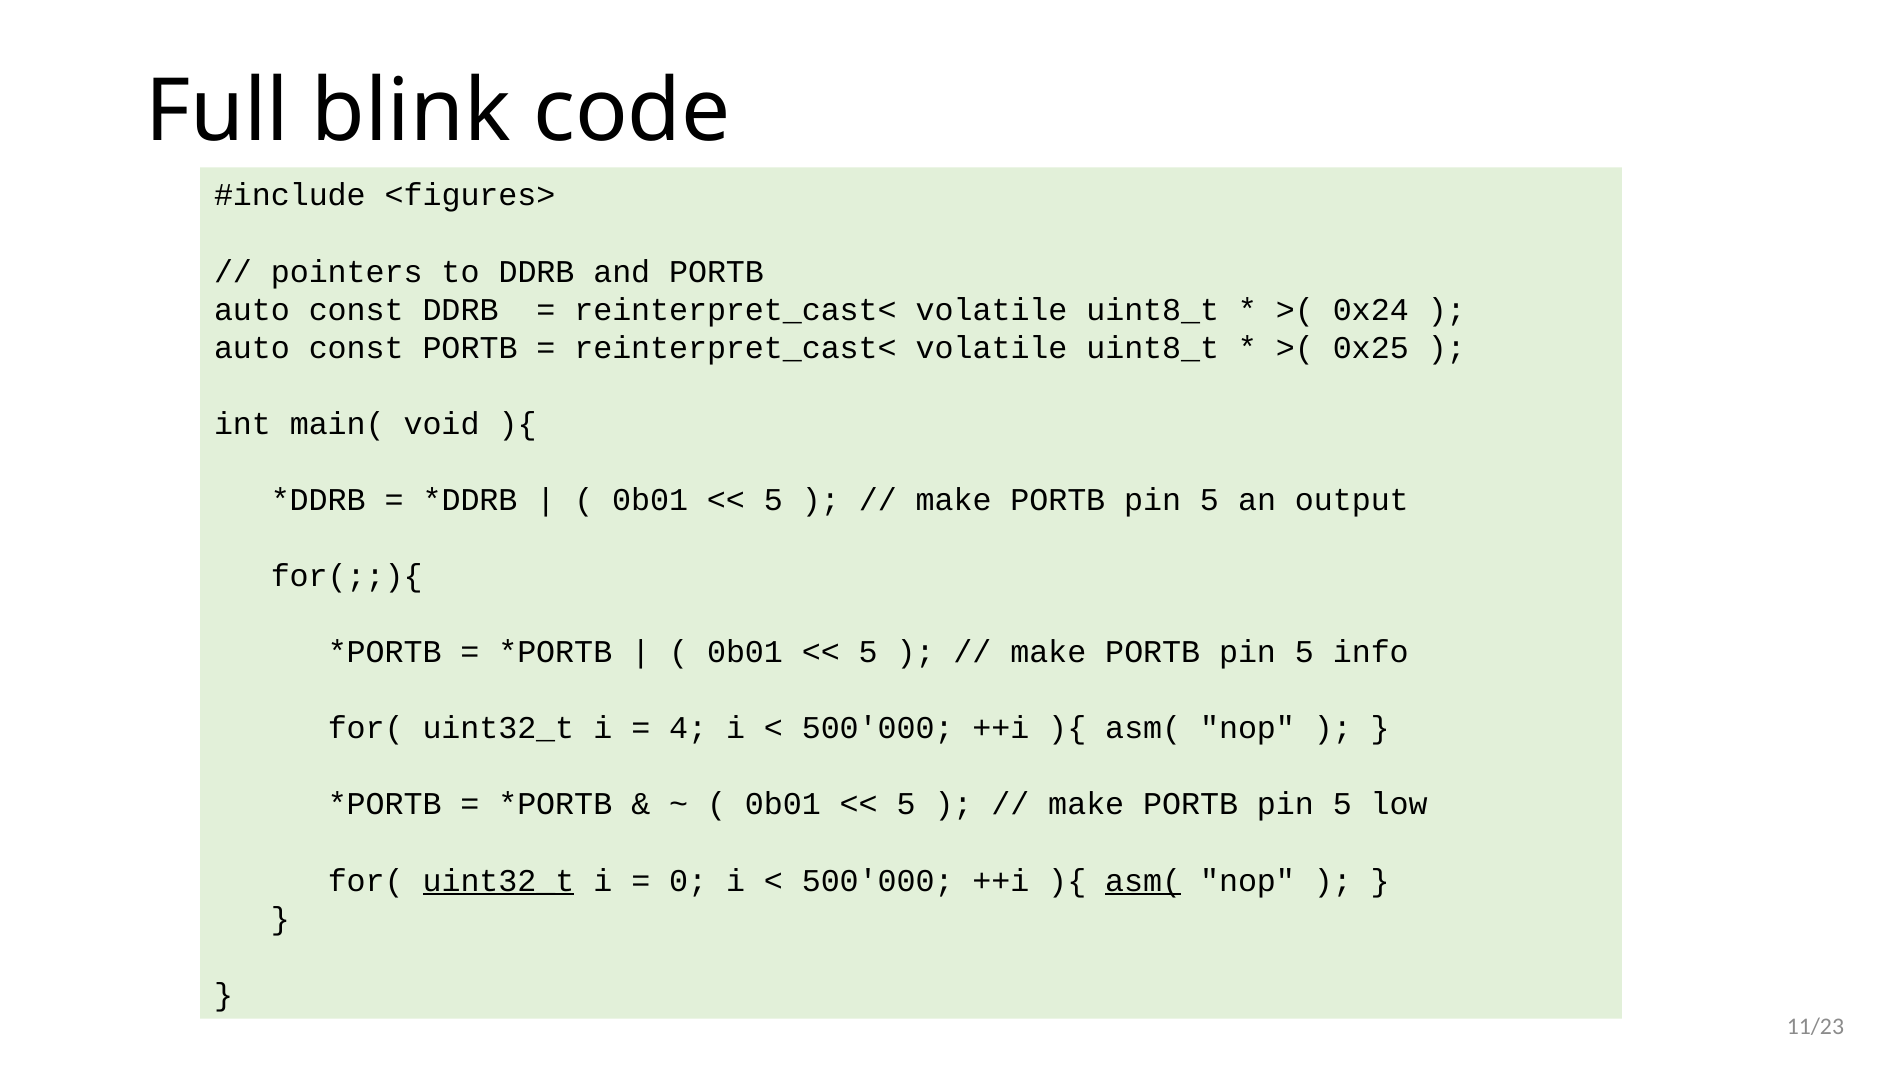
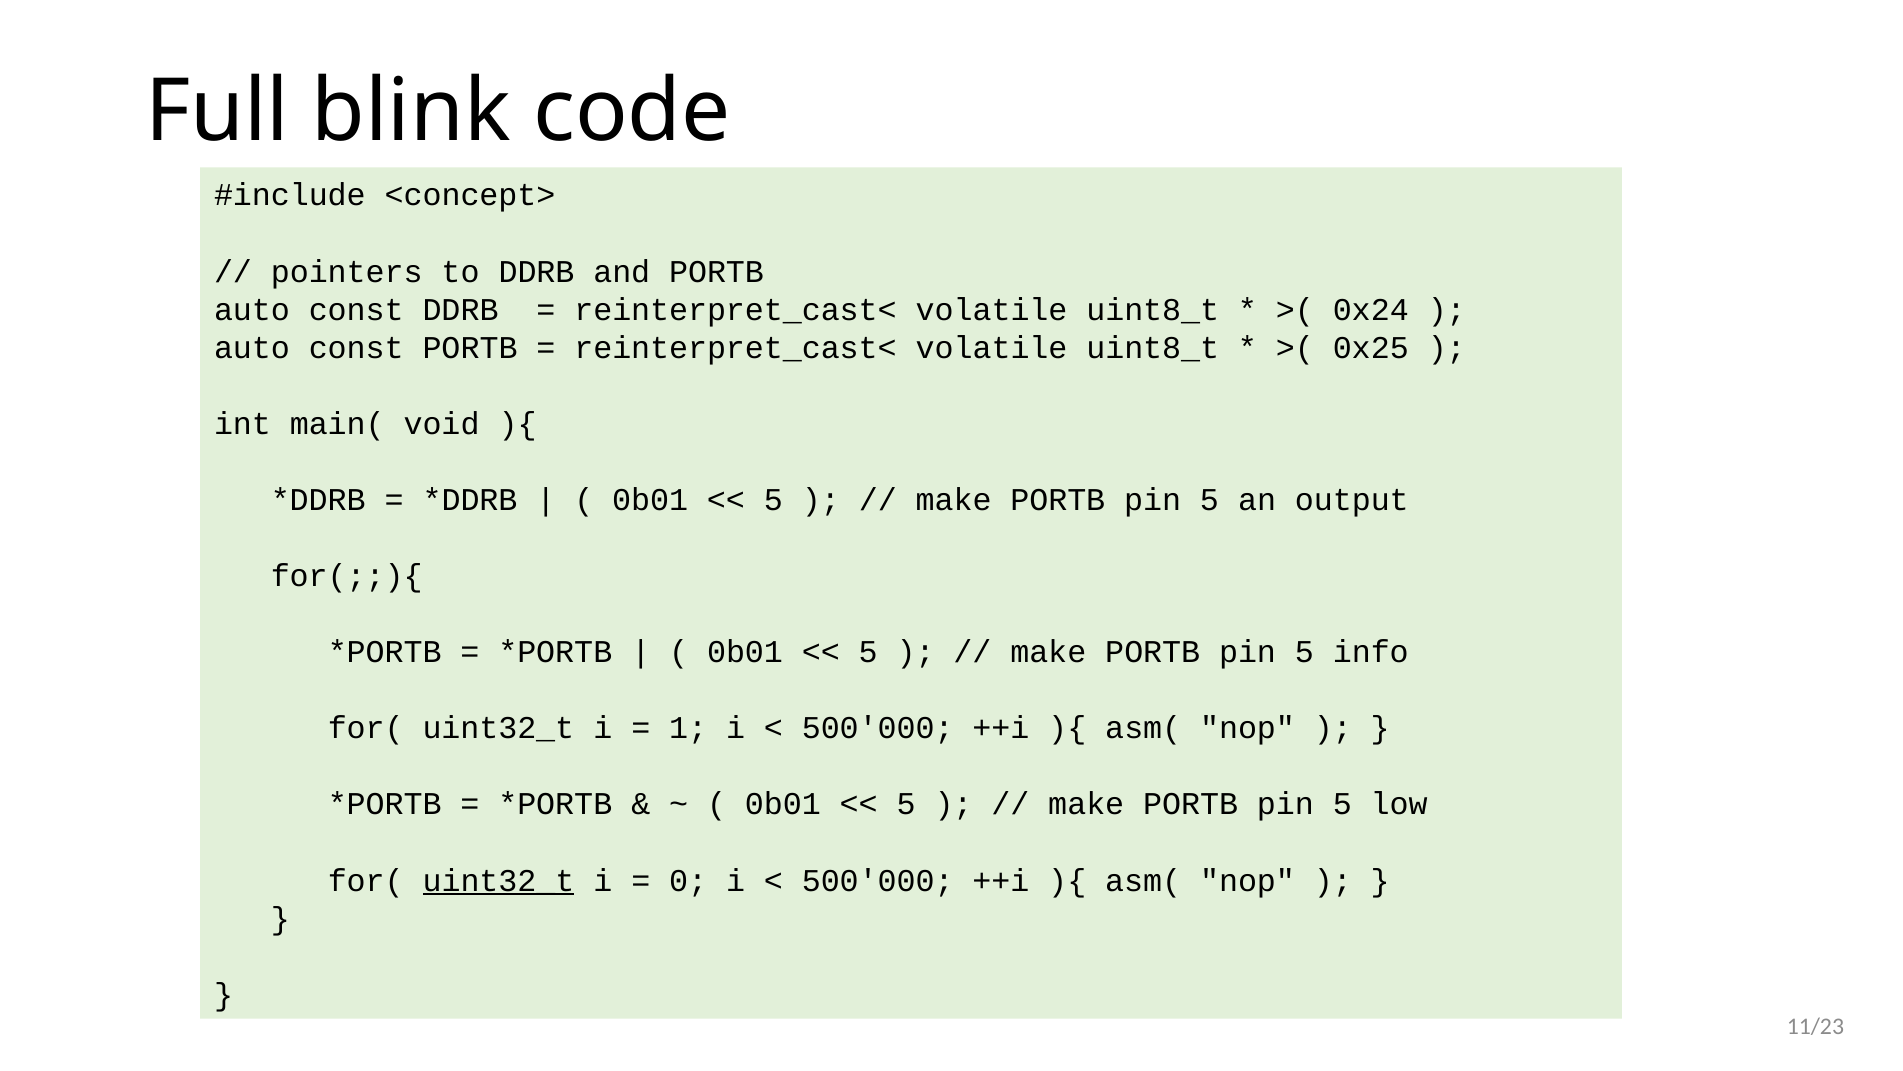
<figures>: <figures> -> <concept>
4: 4 -> 1
asm( at (1143, 880) underline: present -> none
